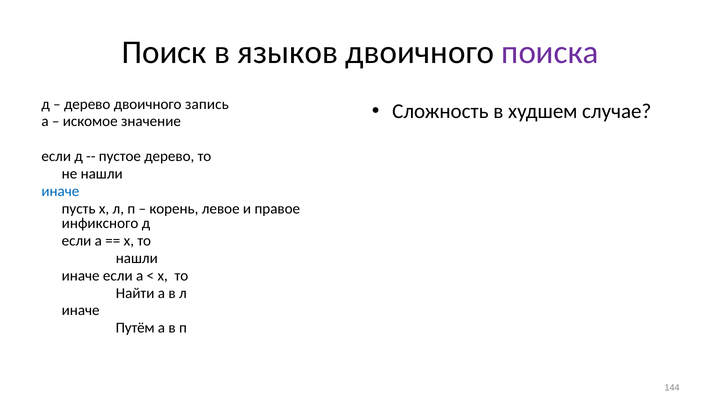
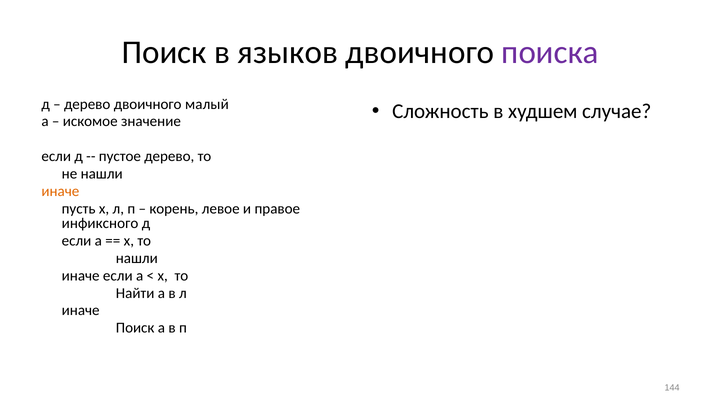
запись: запись -> малый
иначе at (60, 191) colour: blue -> orange
Путём at (135, 328): Путём -> Поиск
